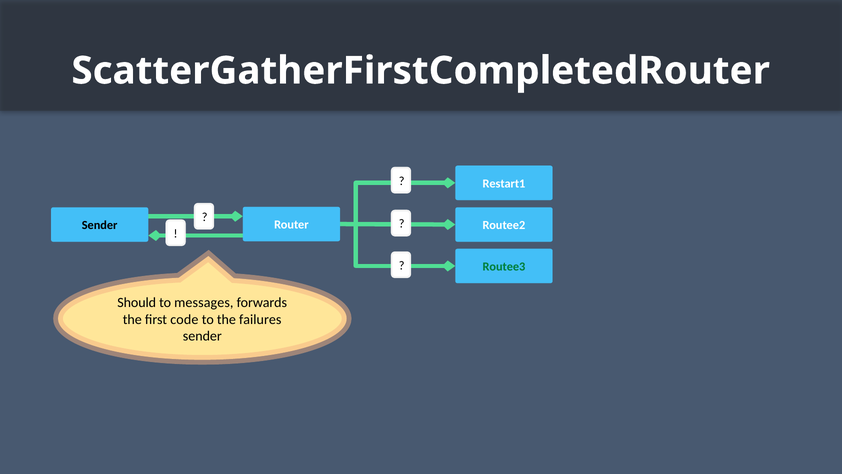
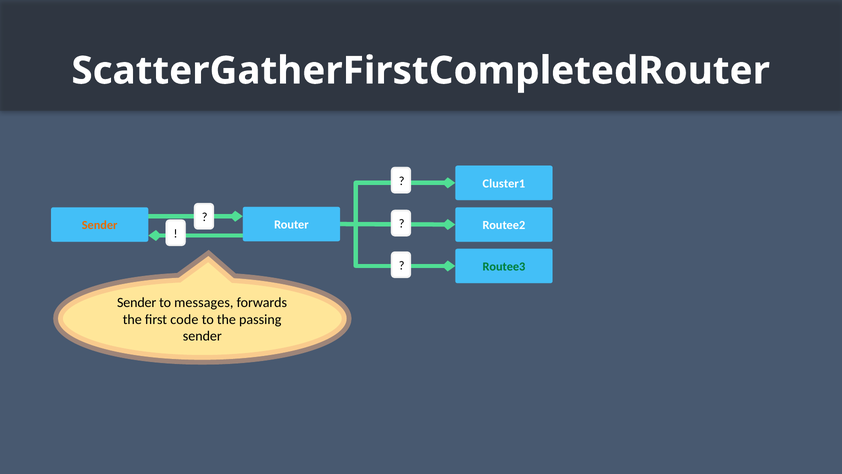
Restart1: Restart1 -> Cluster1
Sender at (100, 225) colour: black -> orange
Should at (137, 302): Should -> Sender
failures: failures -> passing
